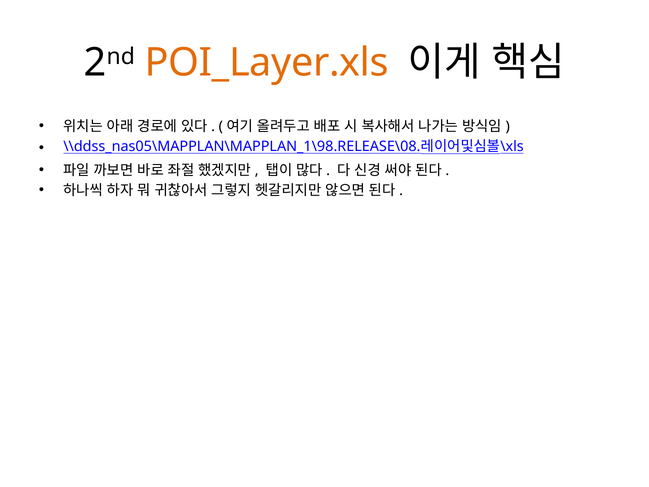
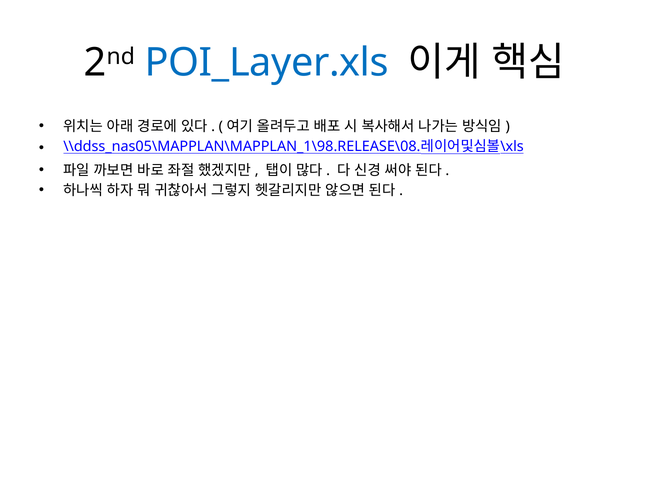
POI_Layer.xls colour: orange -> blue
